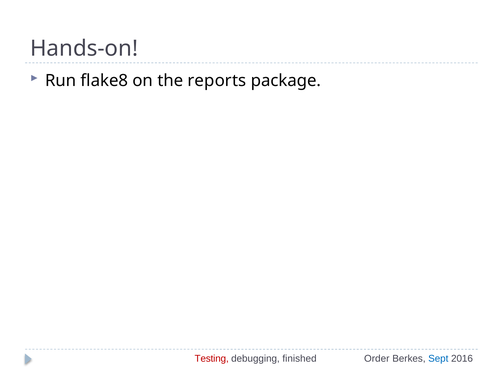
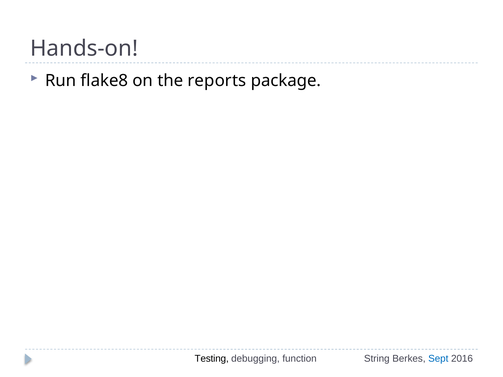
Testing colour: red -> black
finished: finished -> function
Order: Order -> String
